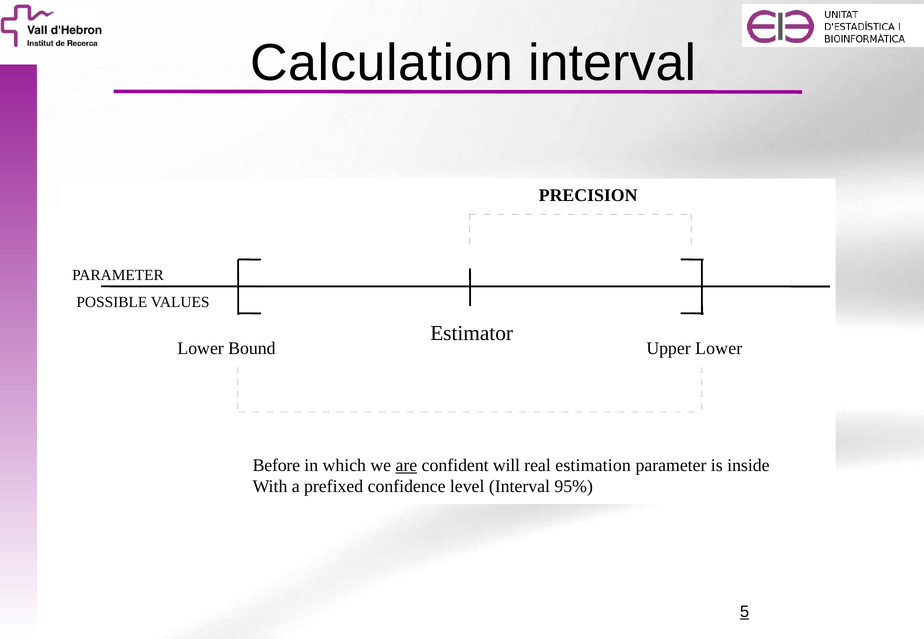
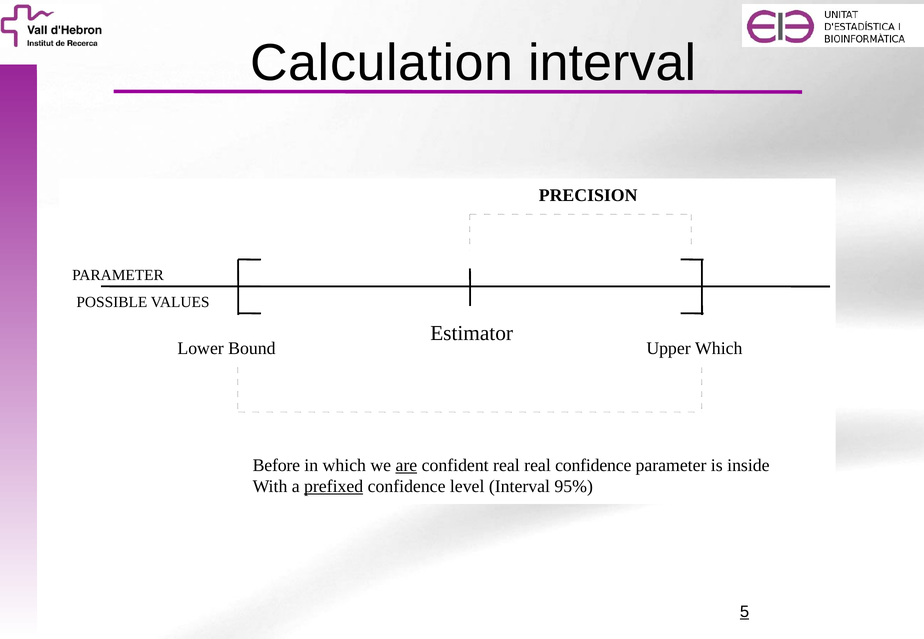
Upper Lower: Lower -> Which
confident will: will -> real
real estimation: estimation -> confidence
prefixed underline: none -> present
